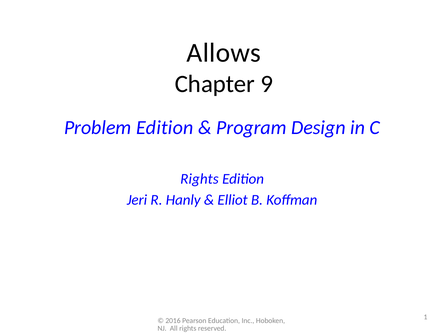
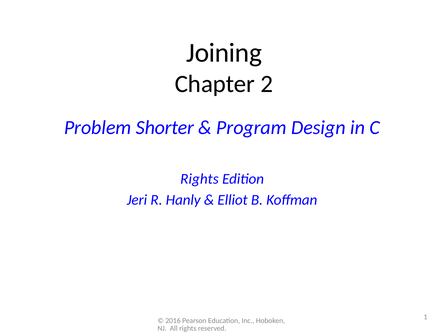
Allows: Allows -> Joining
9: 9 -> 2
Problem Edition: Edition -> Shorter
